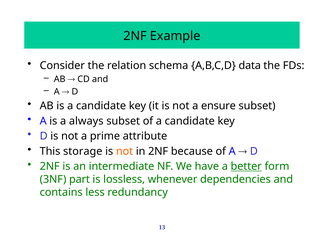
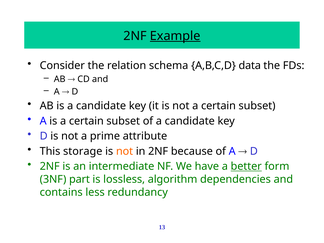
Example underline: none -> present
not a ensure: ensure -> certain
is a always: always -> certain
whenever: whenever -> algorithm
